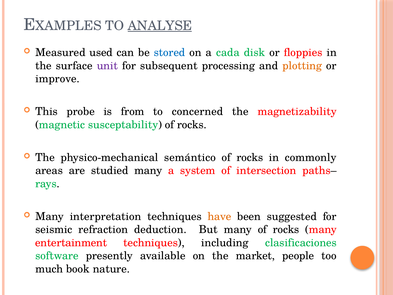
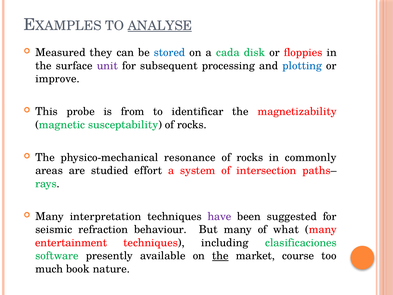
used: used -> they
plotting colour: orange -> blue
concerned: concerned -> identificar
semántico: semántico -> resonance
studied many: many -> effort
have colour: orange -> purple
deduction: deduction -> behaviour
many of rocks: rocks -> what
the at (220, 256) underline: none -> present
people: people -> course
